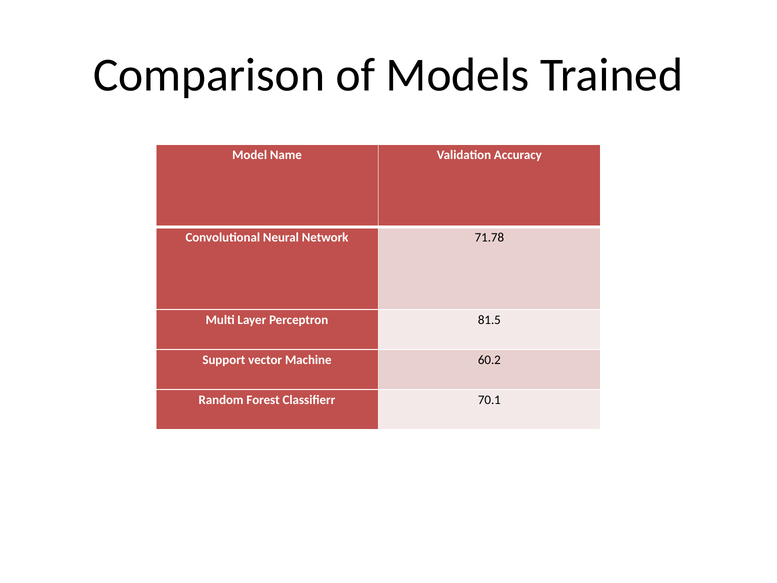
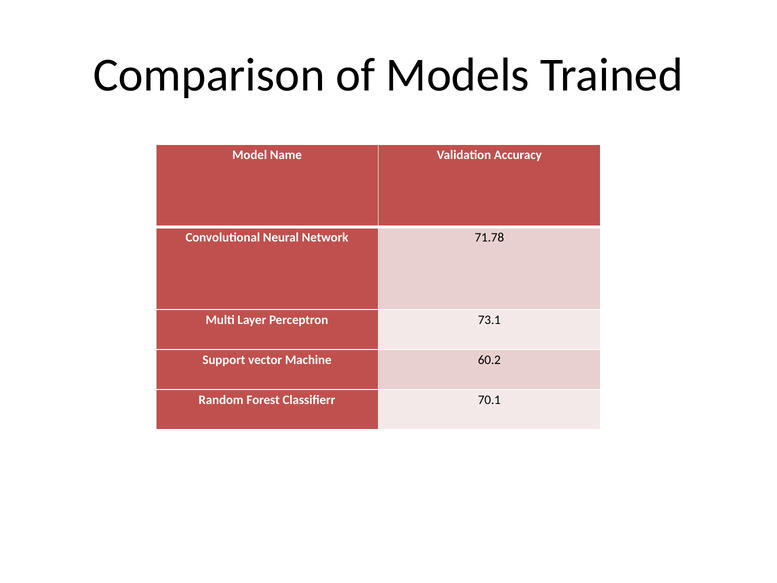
81.5: 81.5 -> 73.1
